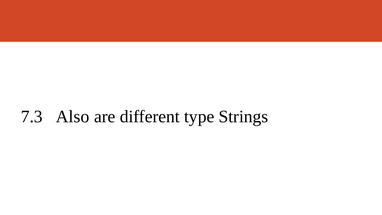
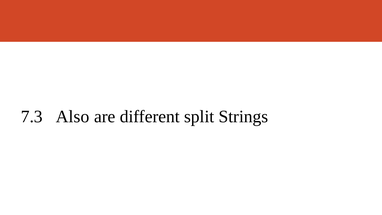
type: type -> split
